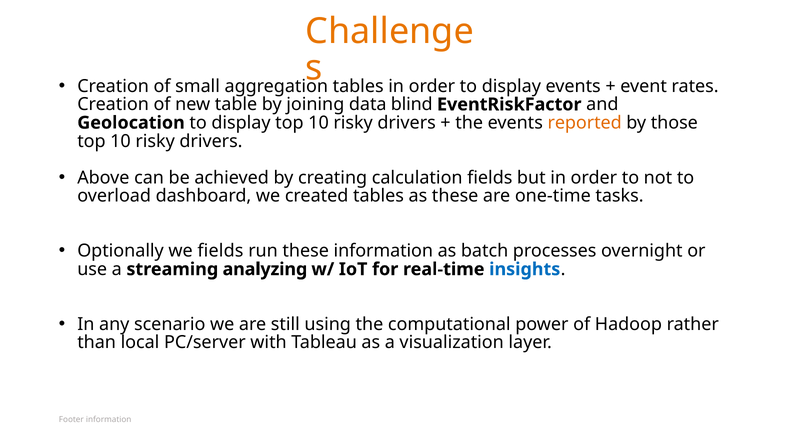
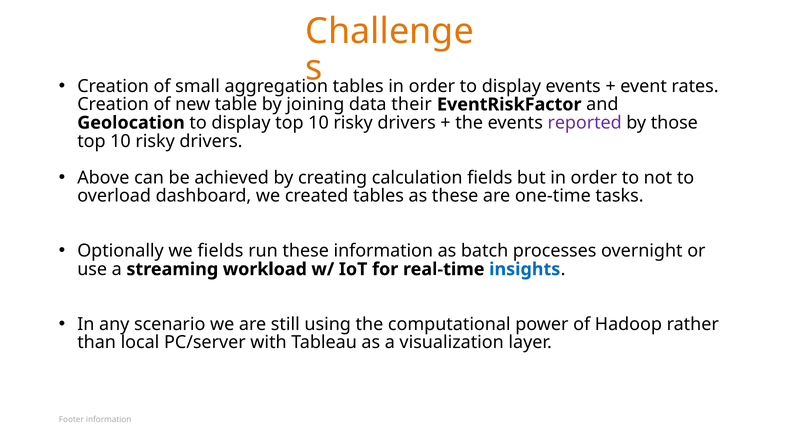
blind: blind -> their
reported colour: orange -> purple
analyzing: analyzing -> workload
